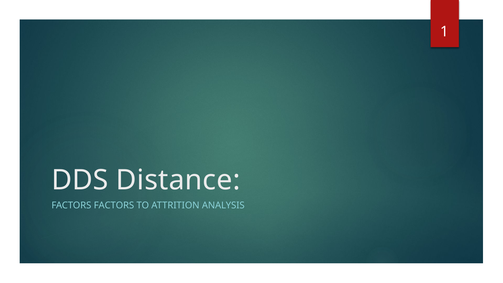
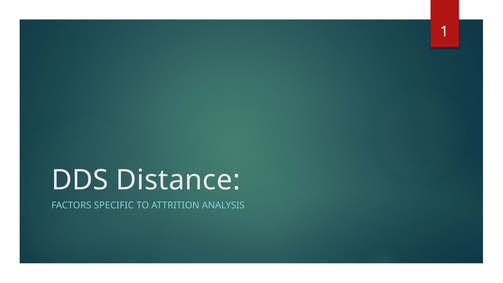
FACTORS FACTORS: FACTORS -> SPECIFIC
